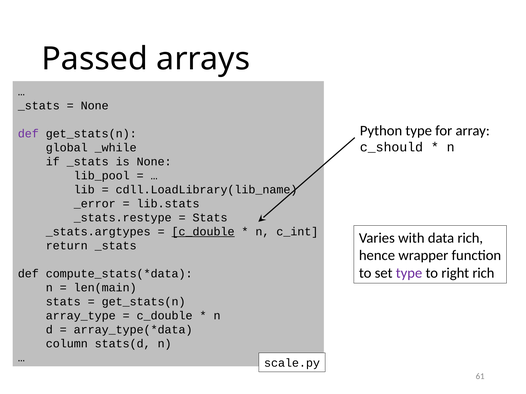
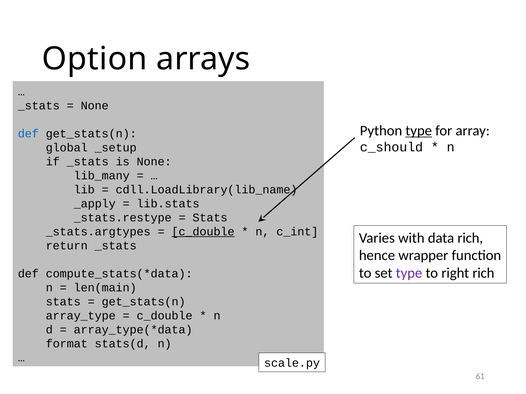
Passed: Passed -> Option
type at (419, 131) underline: none -> present
def at (28, 134) colour: purple -> blue
_while: _while -> _setup
lib_pool: lib_pool -> lib_many
_error: _error -> _apply
column: column -> format
